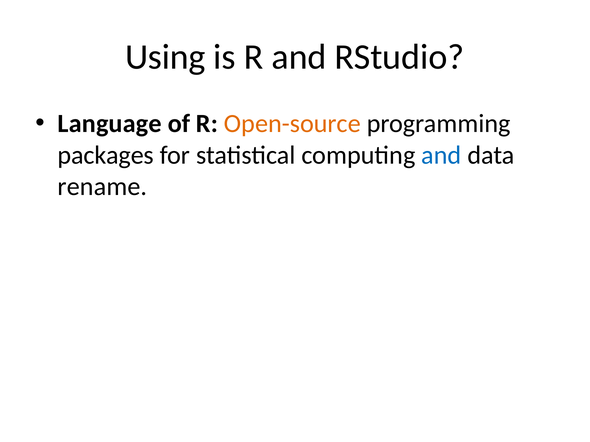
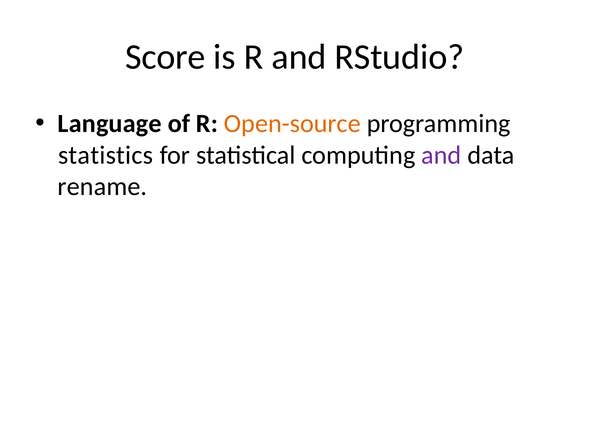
Using: Using -> Score
packages: packages -> statistics
and at (441, 155) colour: blue -> purple
